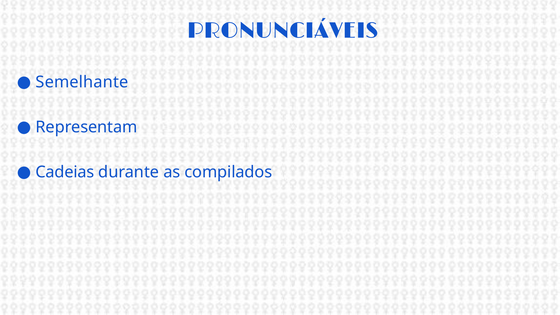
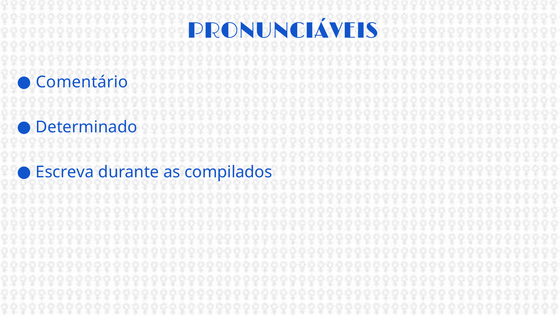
Semelhante: Semelhante -> Comentário
Representam: Representam -> Determinado
Cadeias: Cadeias -> Escreva
